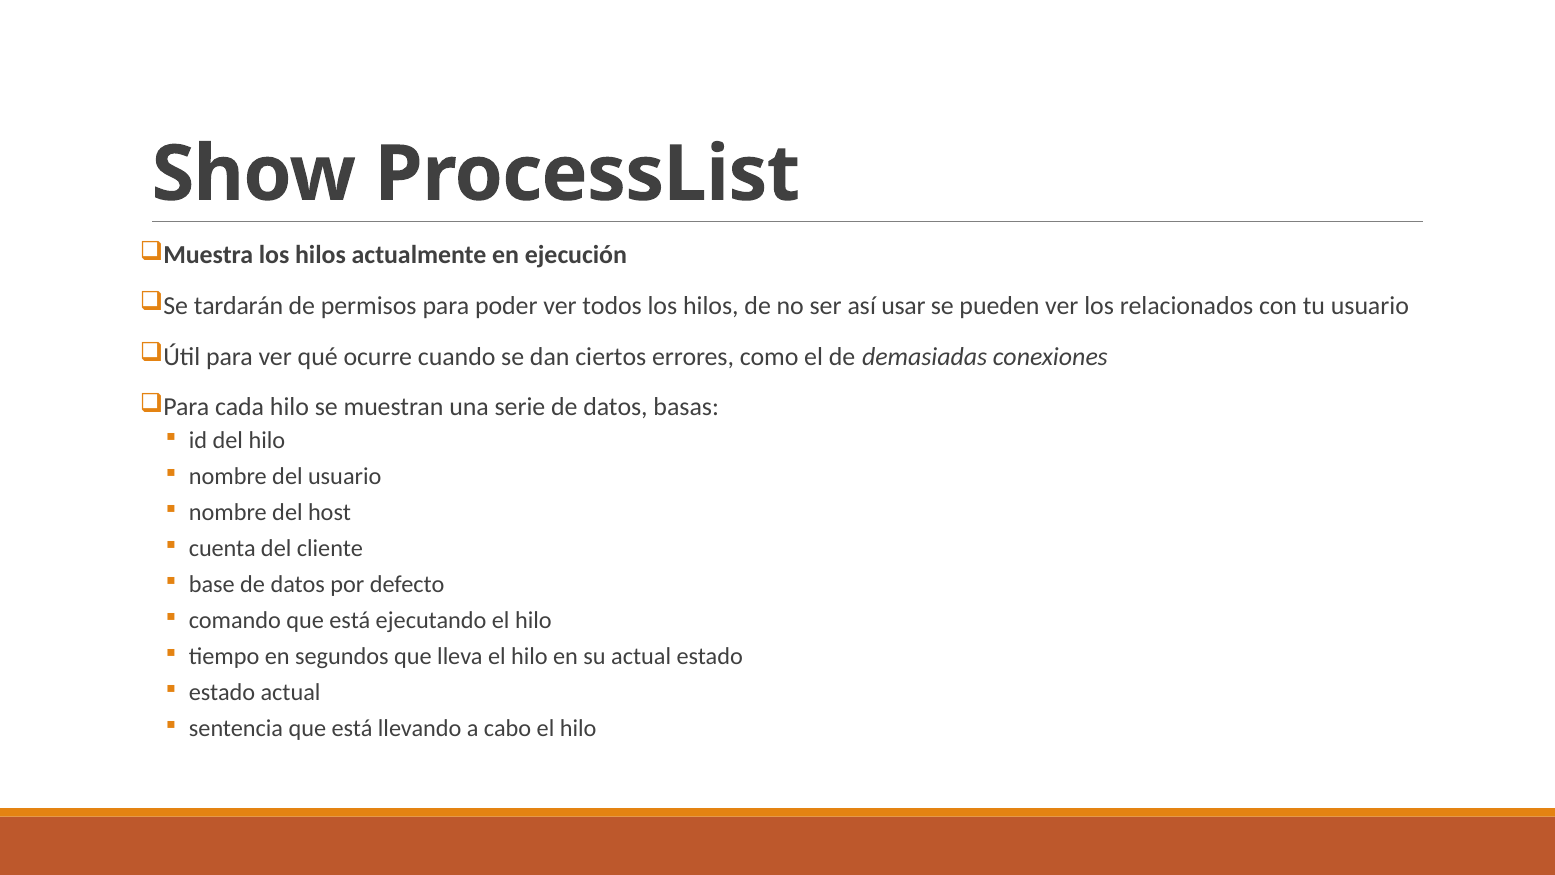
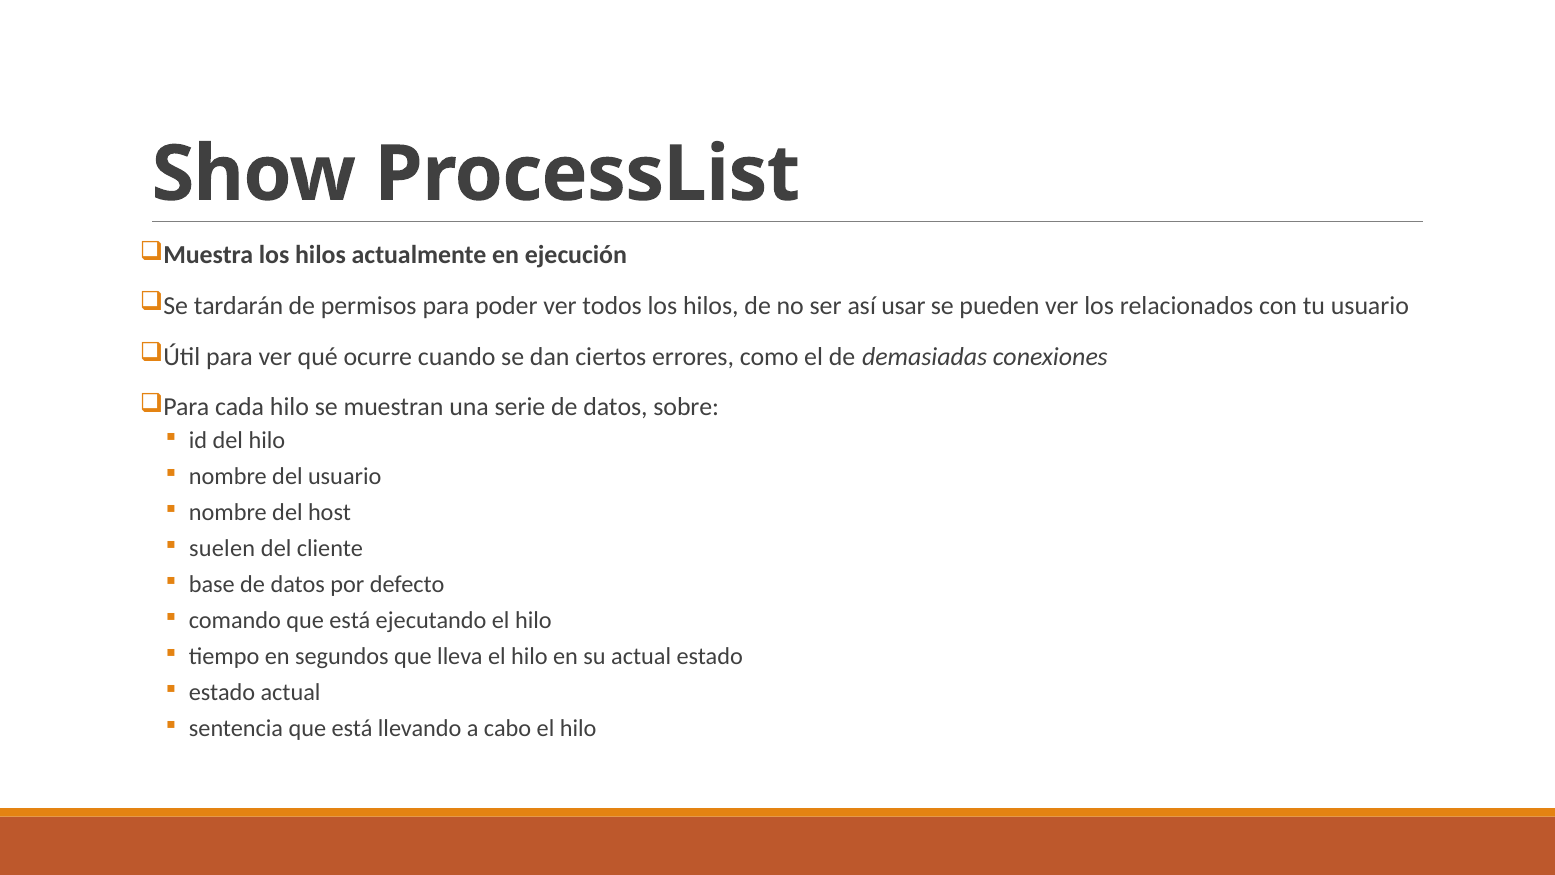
basas: basas -> sobre
cuenta: cuenta -> suelen
